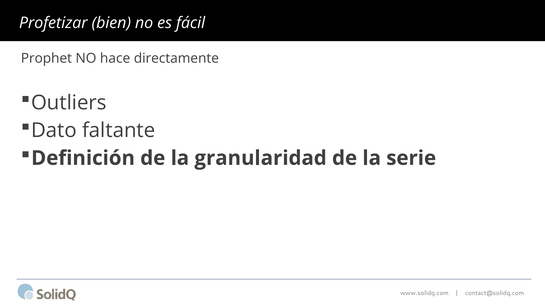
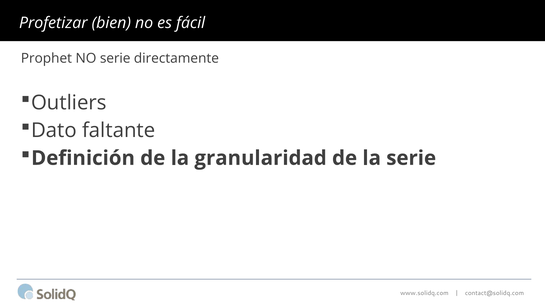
NO hace: hace -> serie
